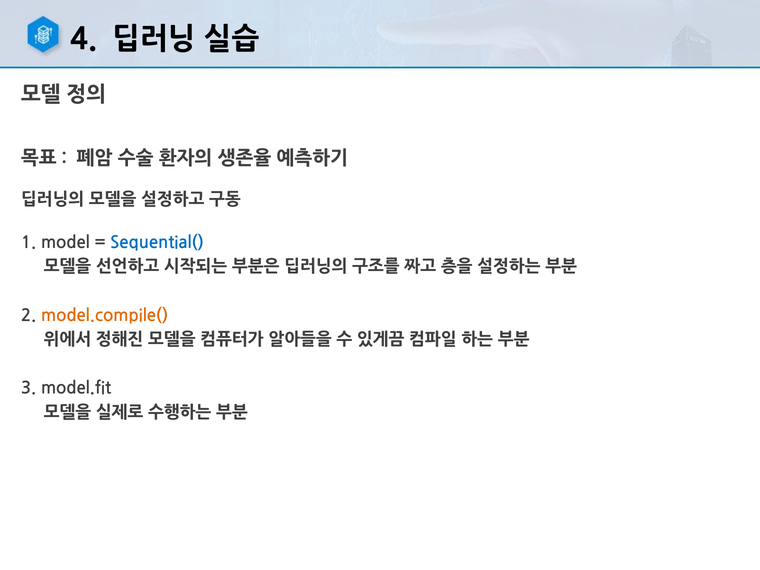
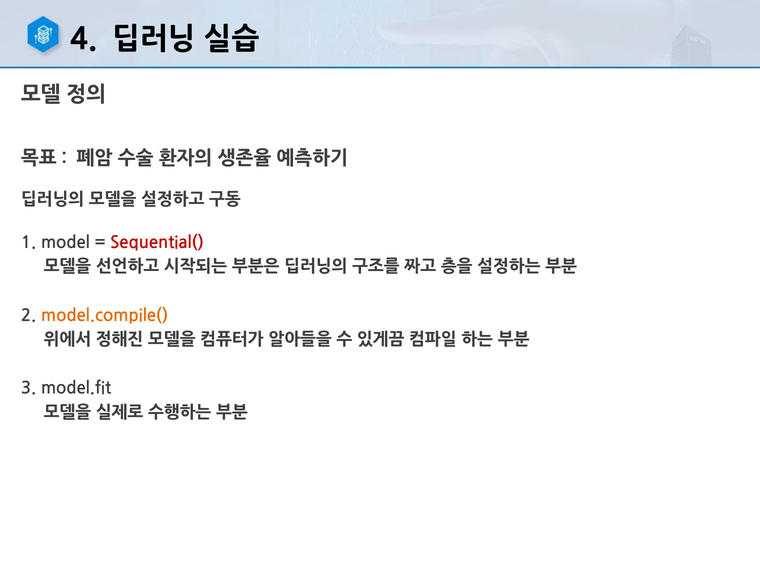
Sequential( colour: blue -> red
